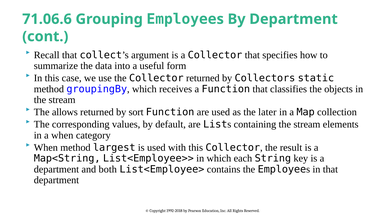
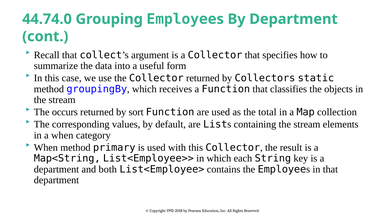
71.06.6: 71.06.6 -> 44.74.0
allows: allows -> occurs
later: later -> total
largest: largest -> primary
